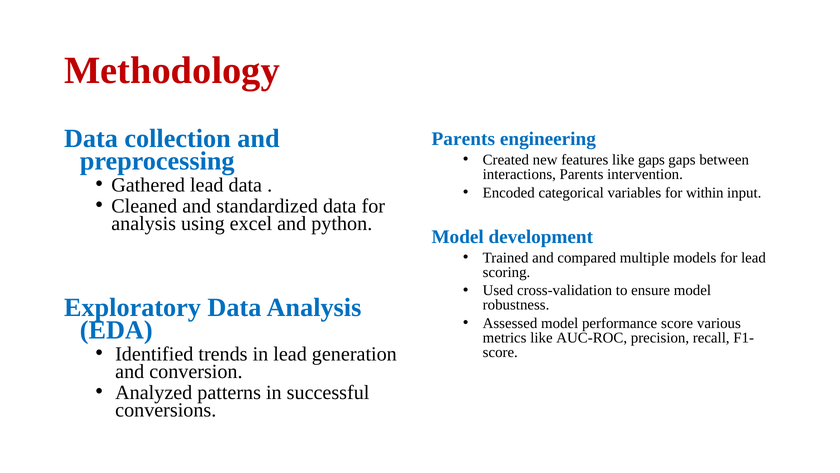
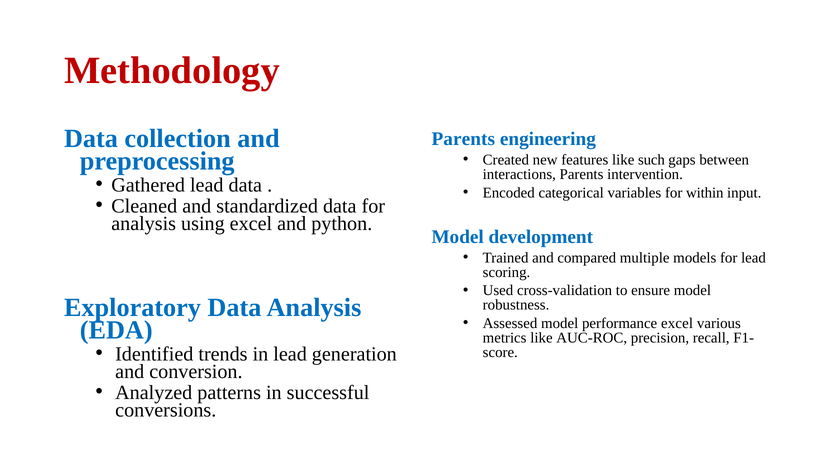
like gaps: gaps -> such
performance score: score -> excel
